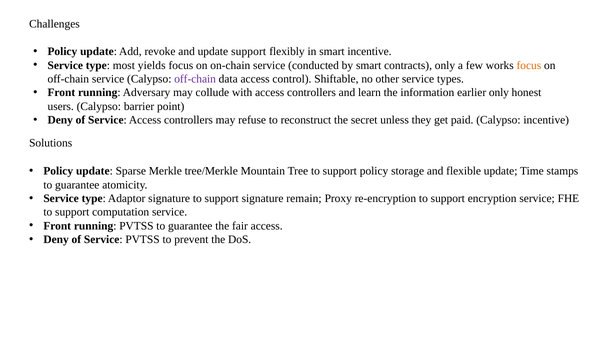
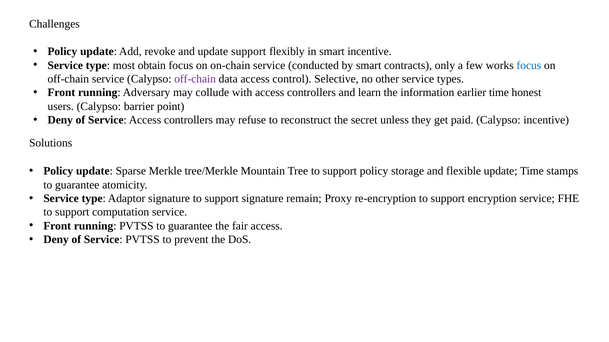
yields: yields -> obtain
focus at (529, 65) colour: orange -> blue
Shiftable: Shiftable -> Selective
earlier only: only -> time
